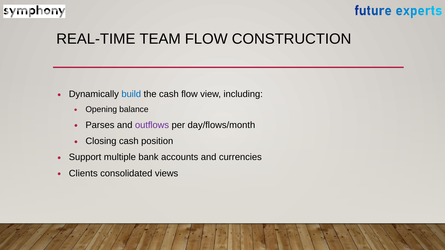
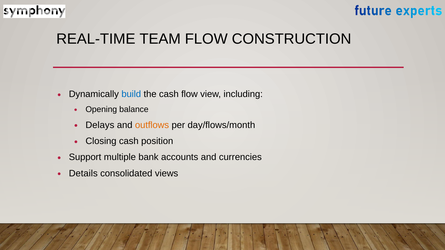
Parses: Parses -> Delays
outflows colour: purple -> orange
Clients: Clients -> Details
